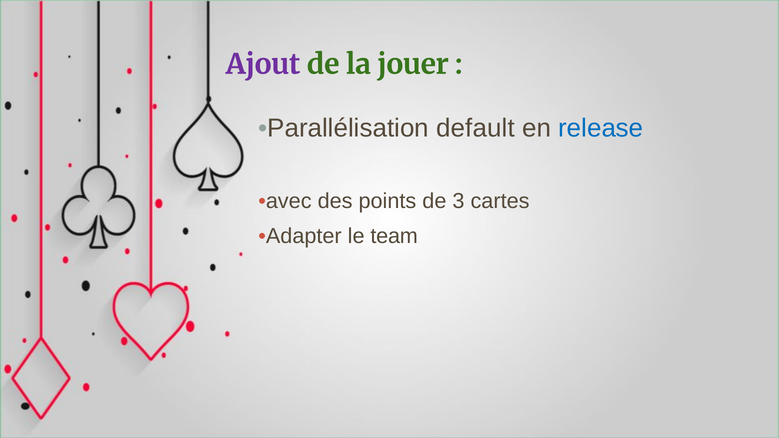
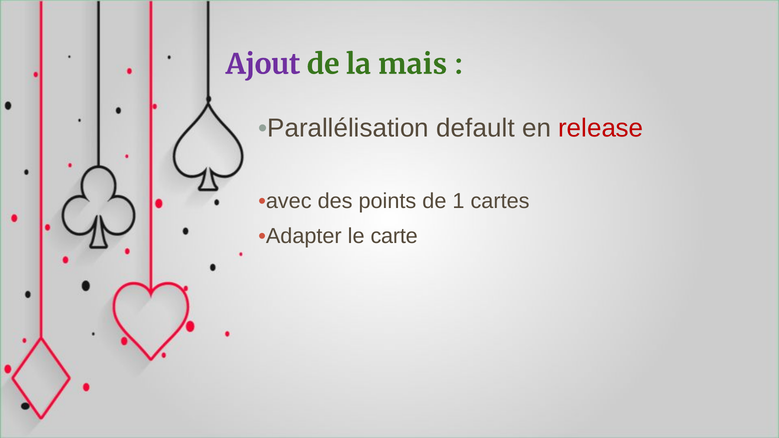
jouer: jouer -> mais
release colour: blue -> red
3: 3 -> 1
team: team -> carte
